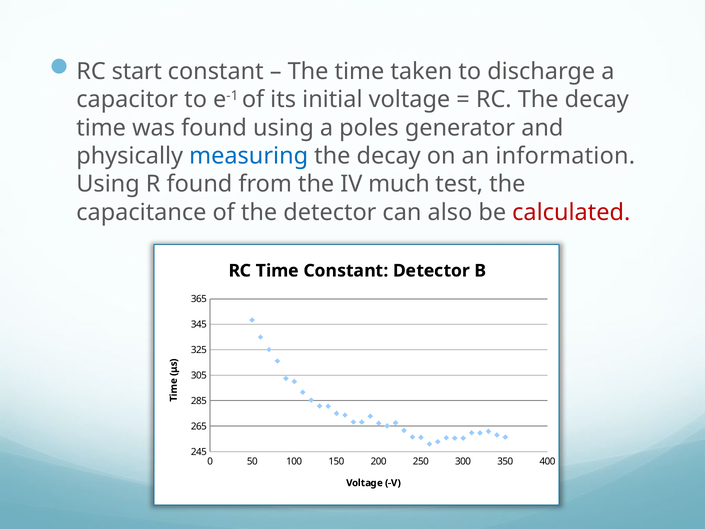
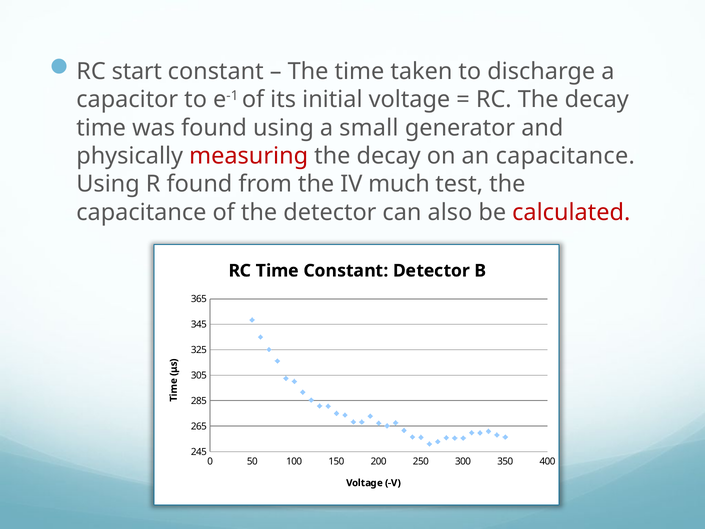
poles: poles -> small
measuring colour: blue -> red
an information: information -> capacitance
